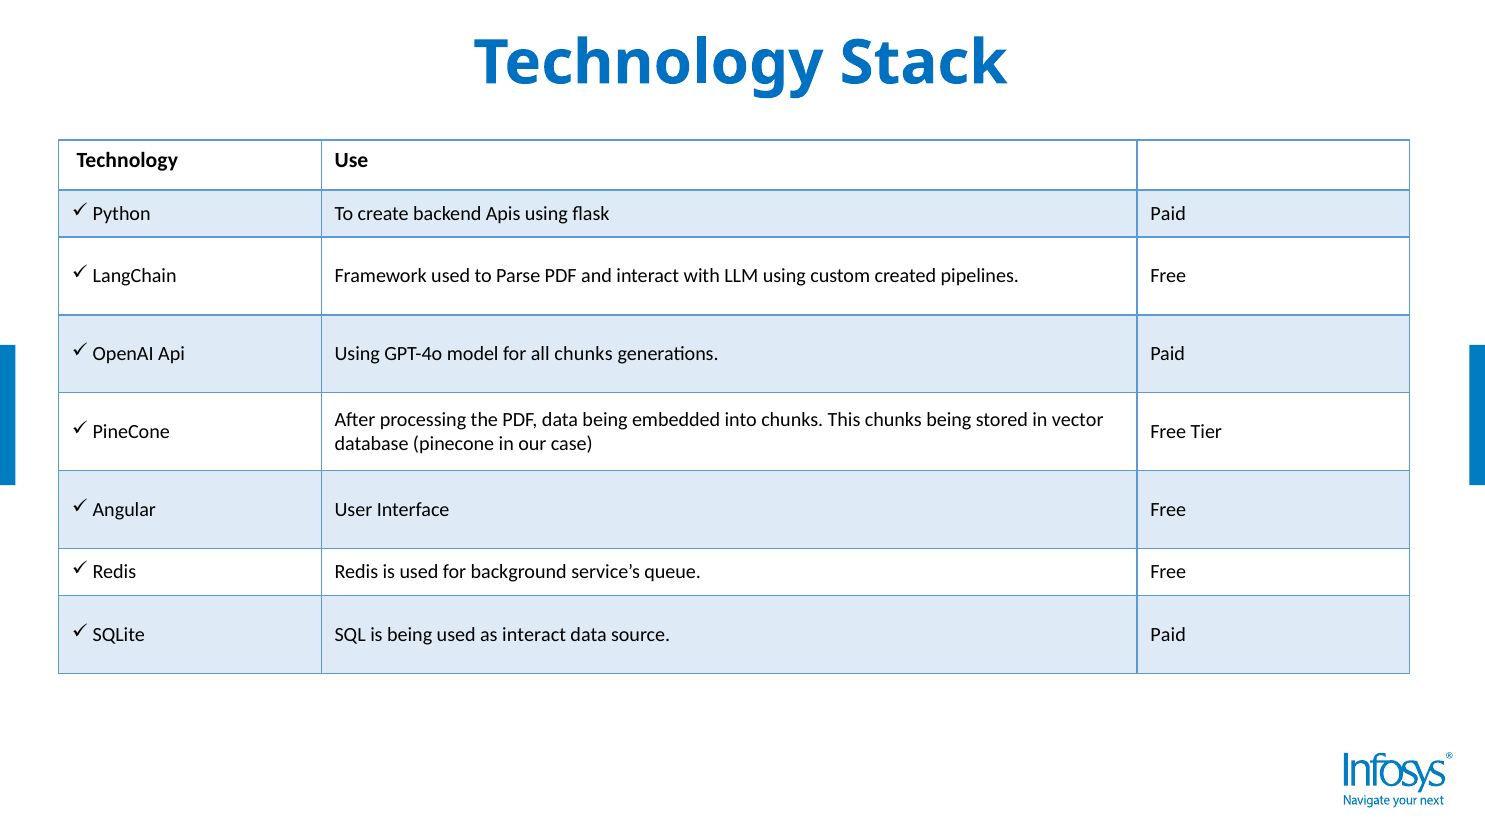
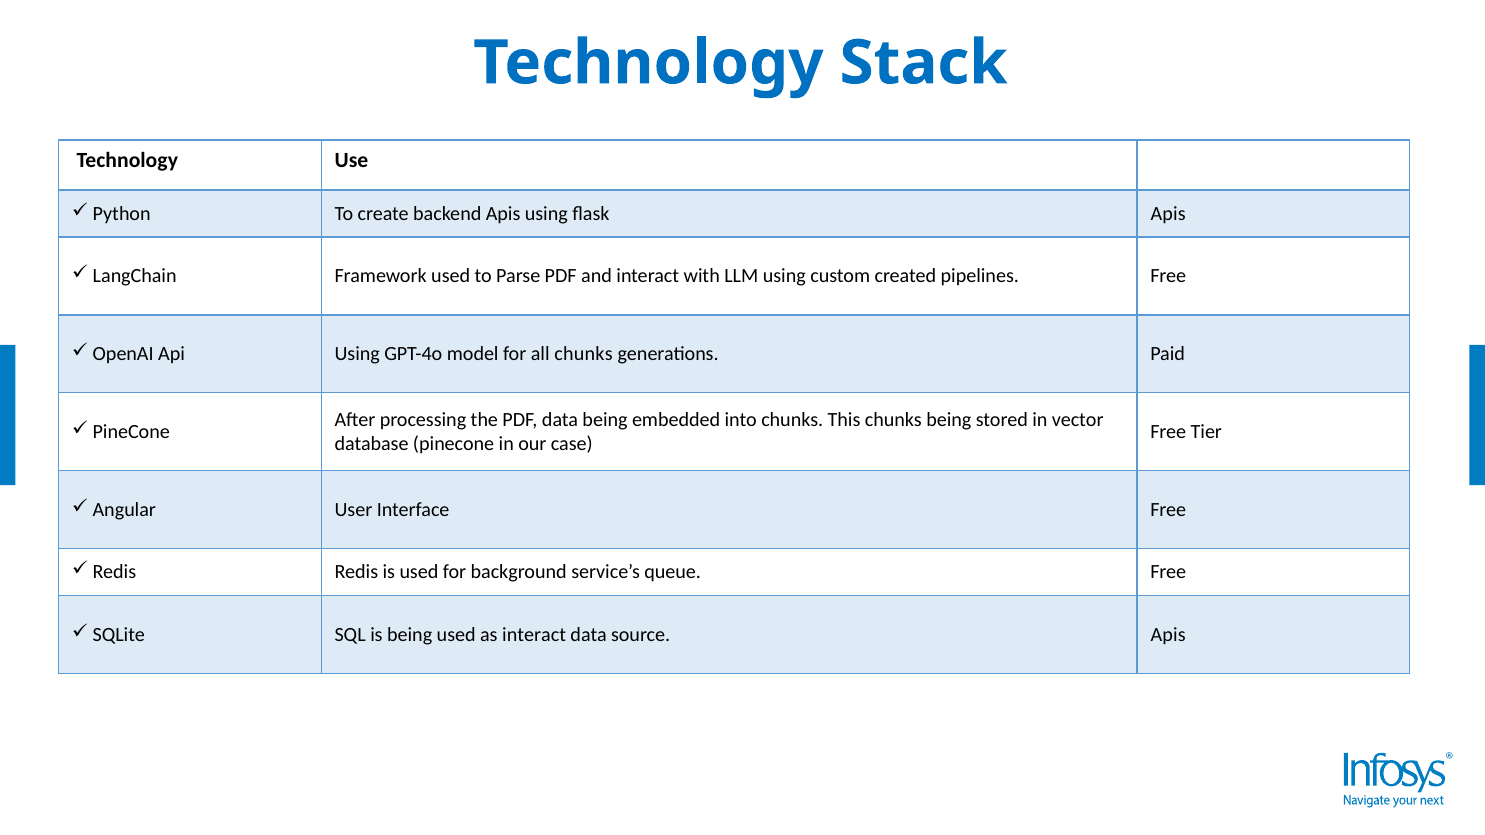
flask Paid: Paid -> Apis
source Paid: Paid -> Apis
